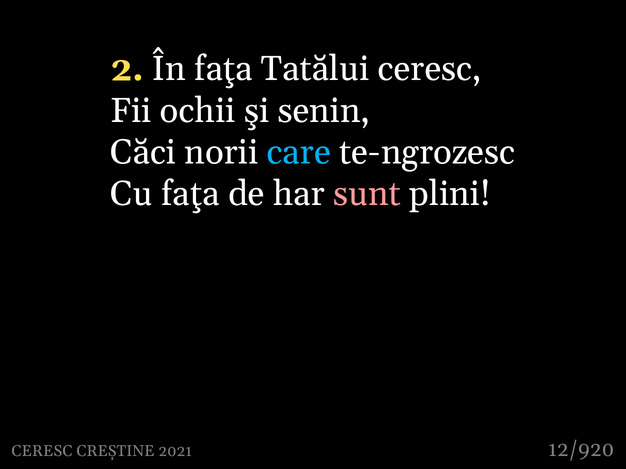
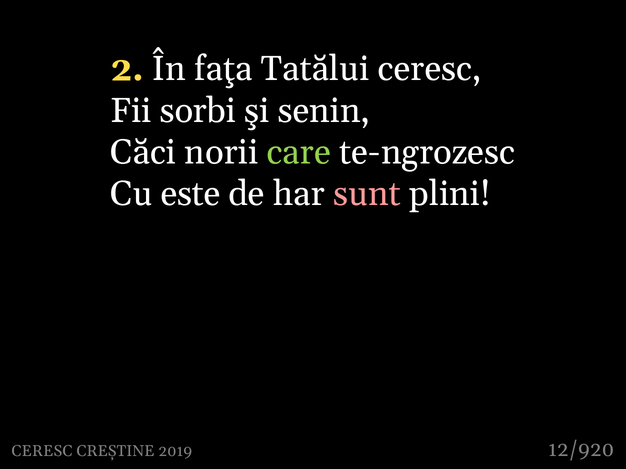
ochii: ochii -> sorbi
care colour: light blue -> light green
Cu faţa: faţa -> este
2021: 2021 -> 2019
